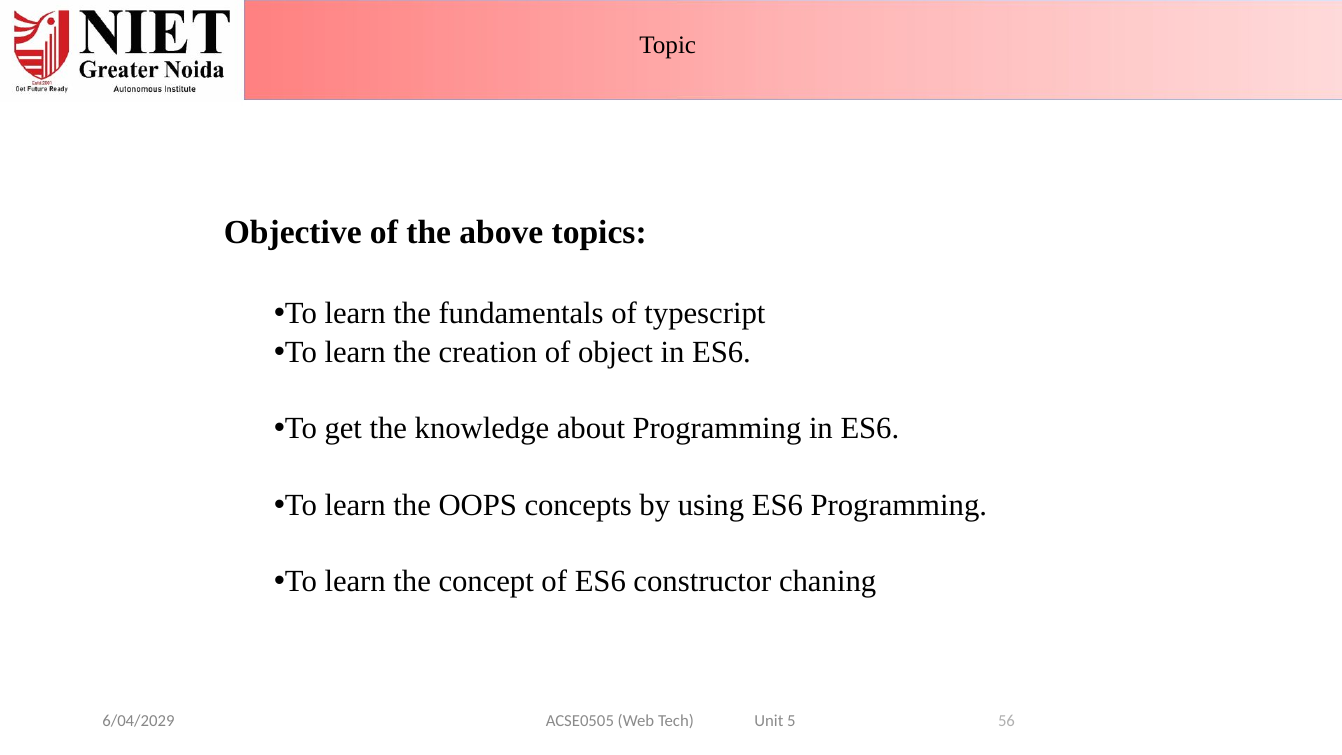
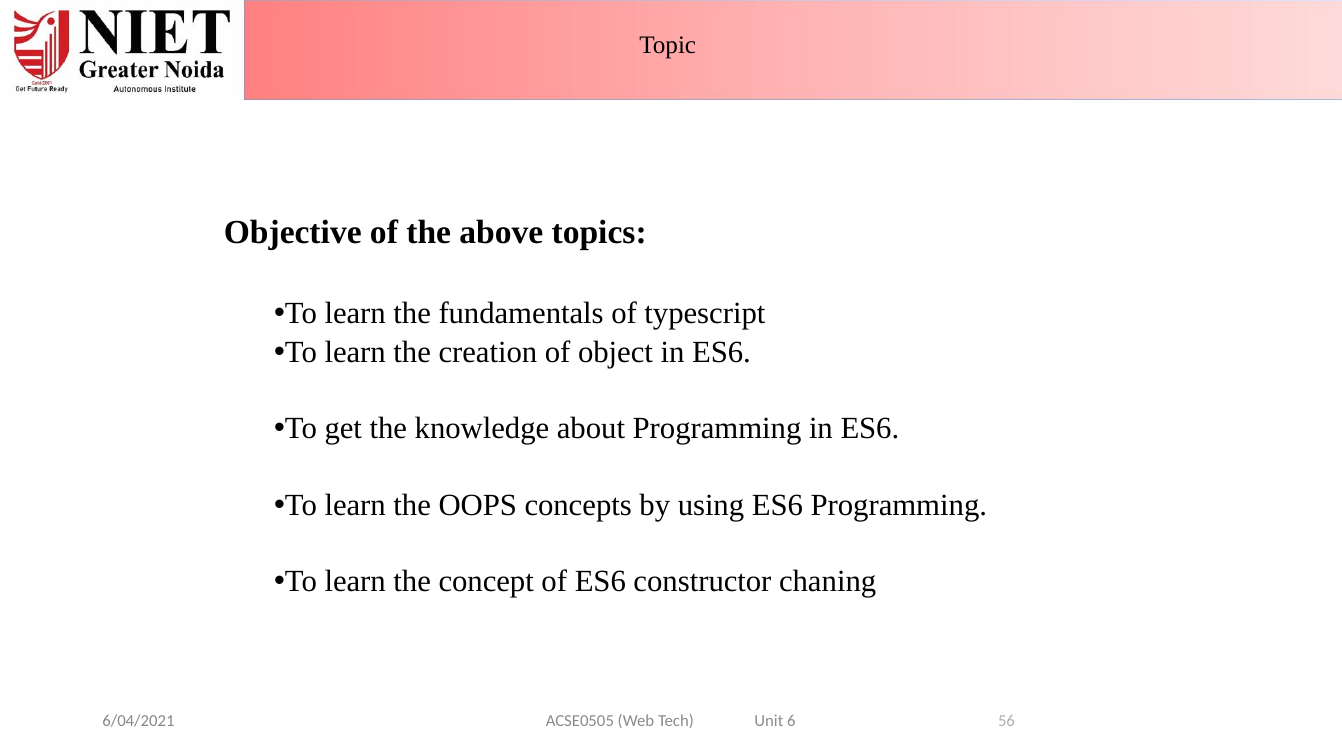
5: 5 -> 6
6/04/2029: 6/04/2029 -> 6/04/2021
